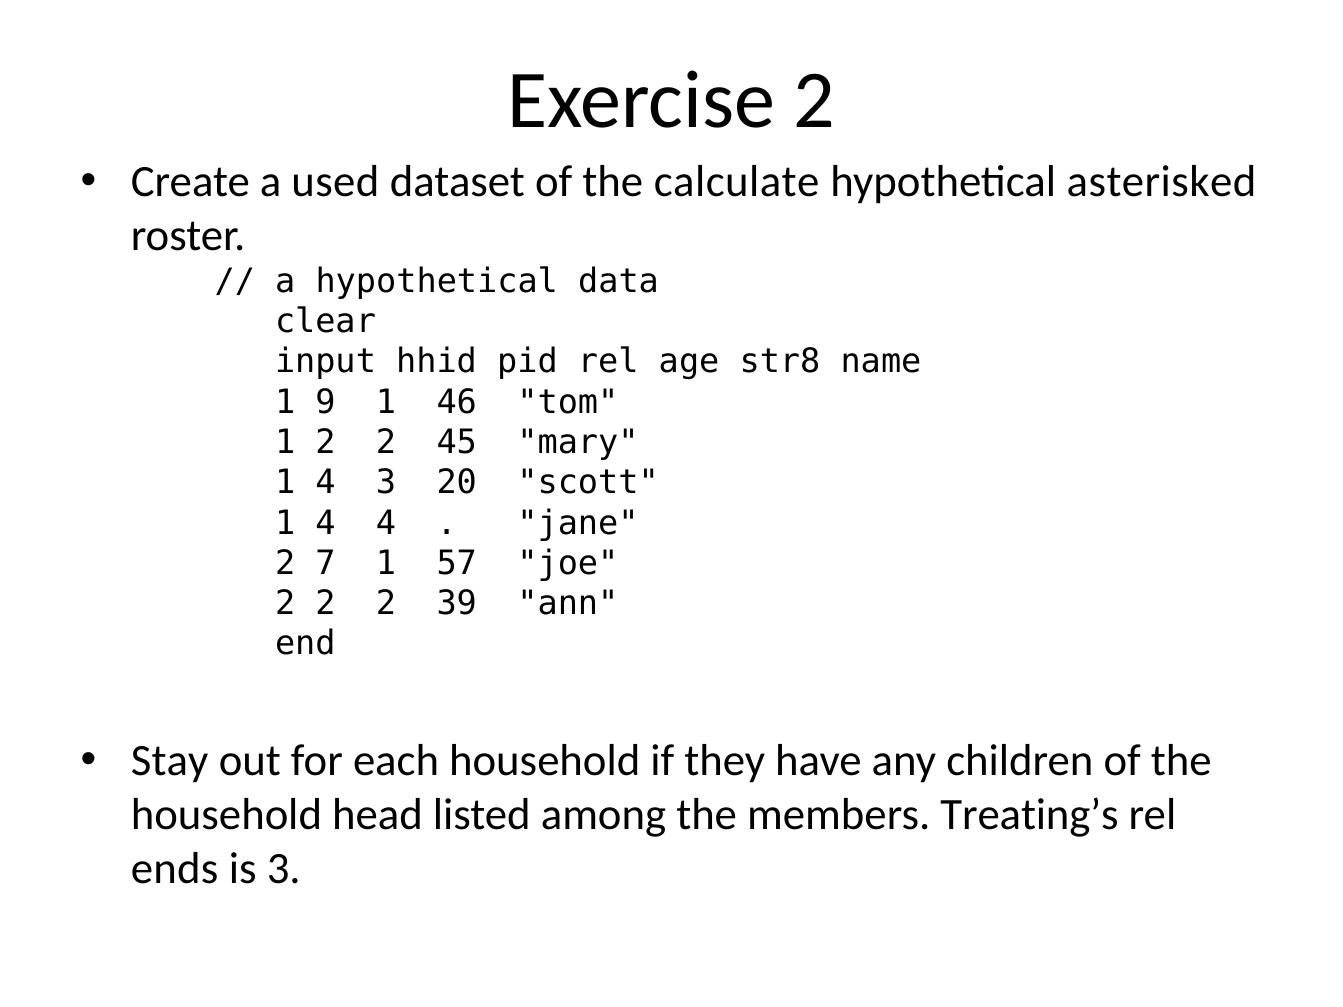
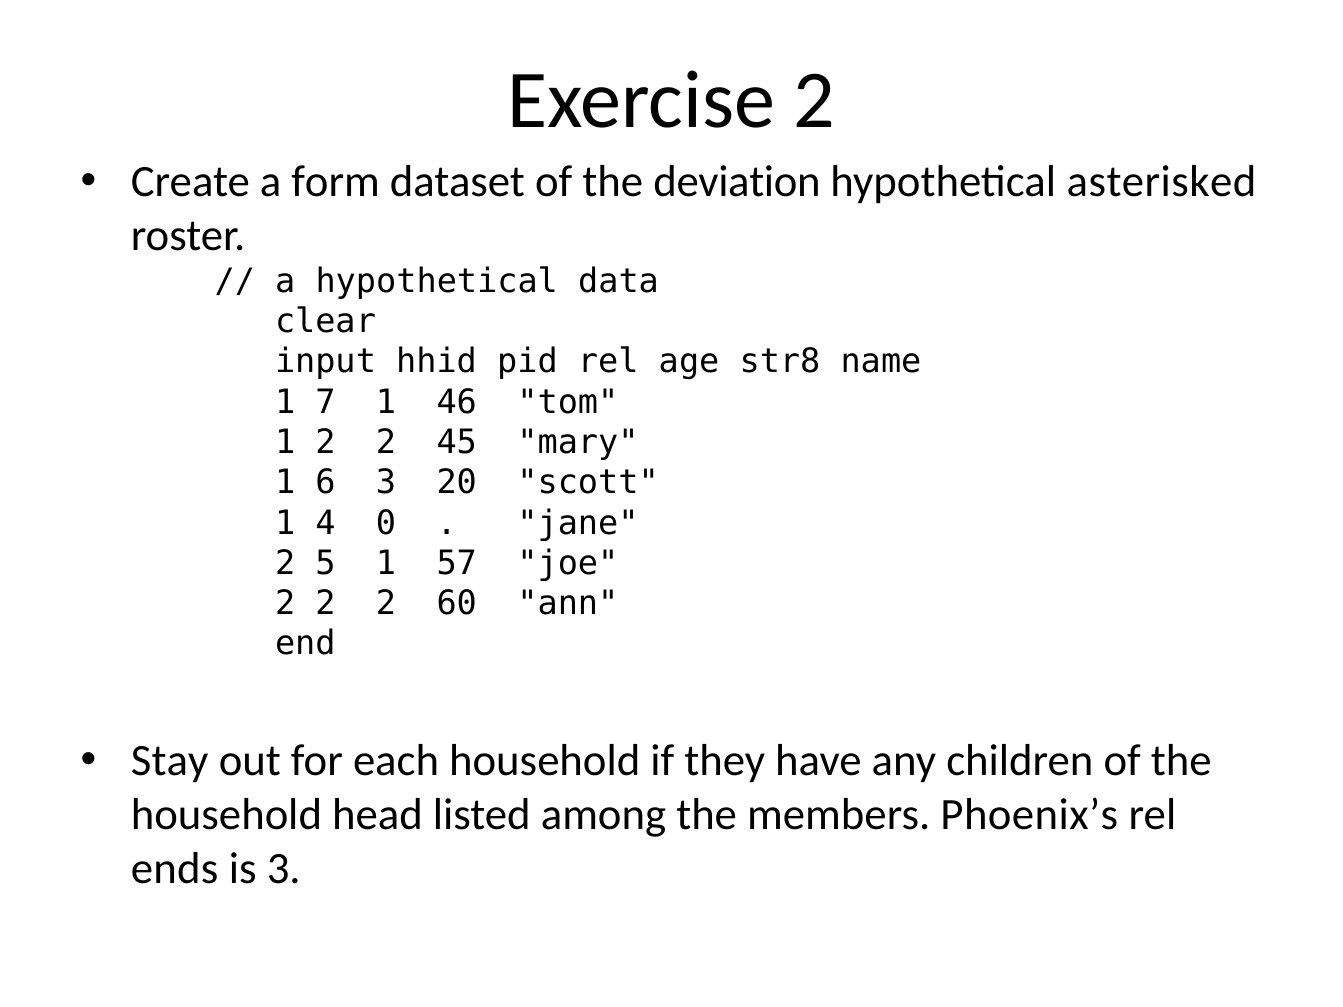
used: used -> form
calculate: calculate -> deviation
9: 9 -> 7
4 at (325, 483): 4 -> 6
4 4: 4 -> 0
7: 7 -> 5
39: 39 -> 60
Treating’s: Treating’s -> Phoenix’s
